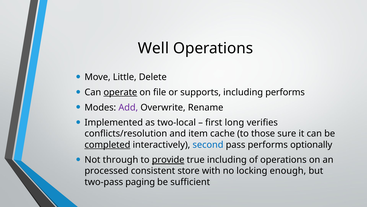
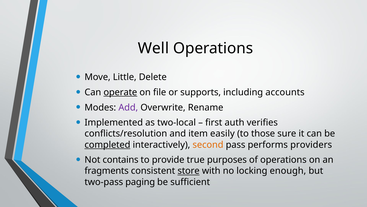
including performs: performs -> accounts
long: long -> auth
cache: cache -> easily
second colour: blue -> orange
optionally: optionally -> providers
through: through -> contains
provide underline: present -> none
true including: including -> purposes
processed: processed -> fragments
store underline: none -> present
